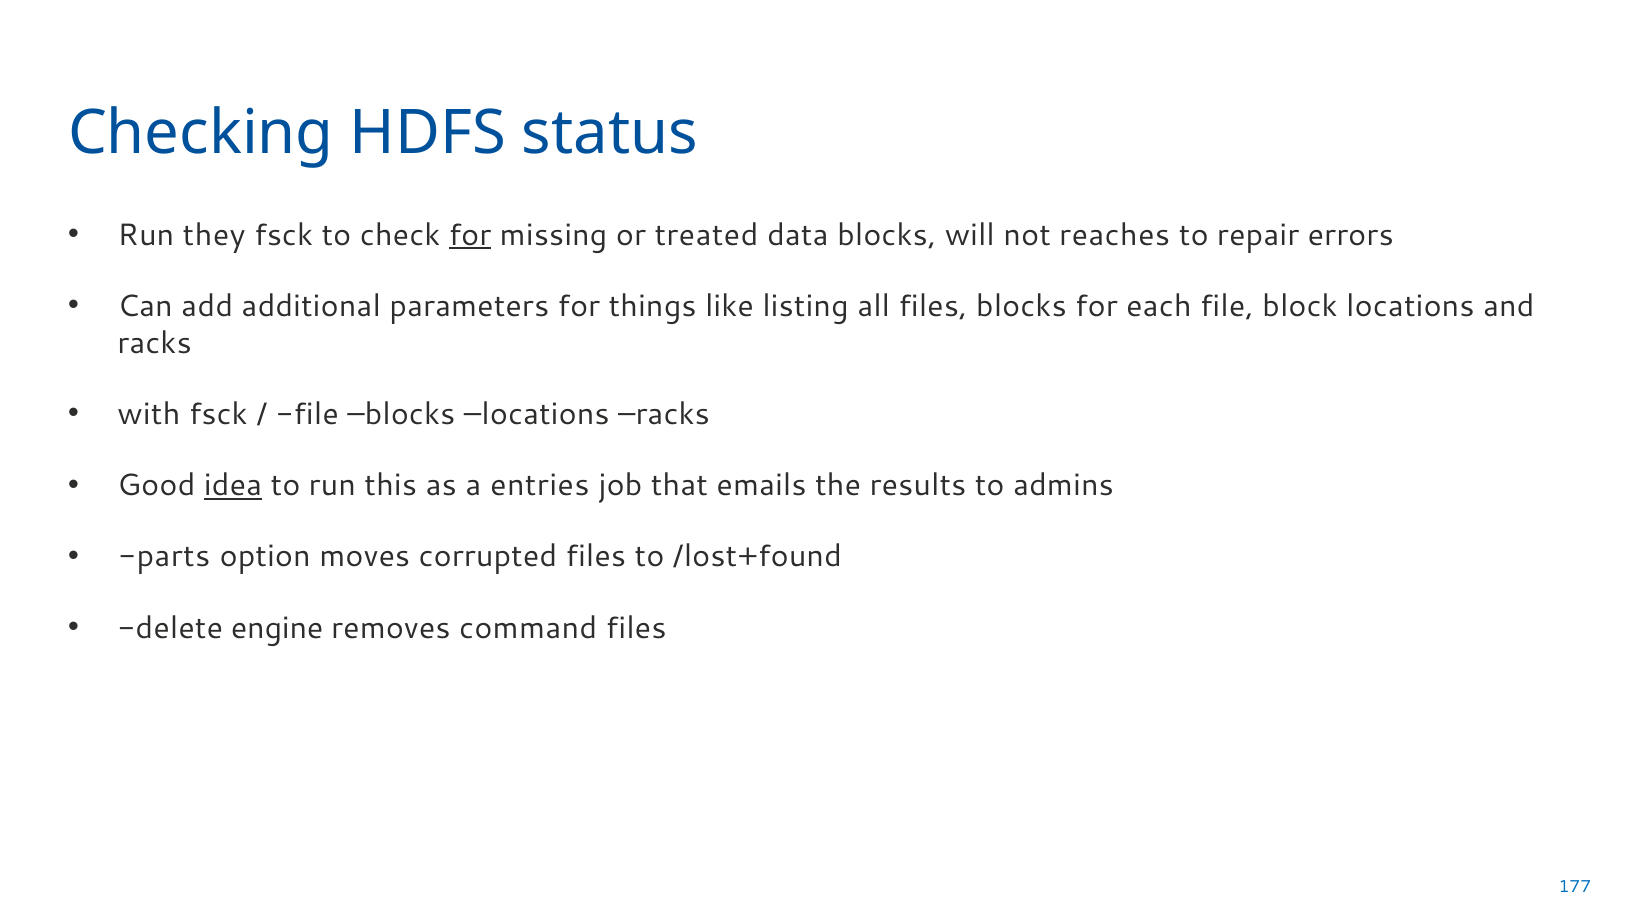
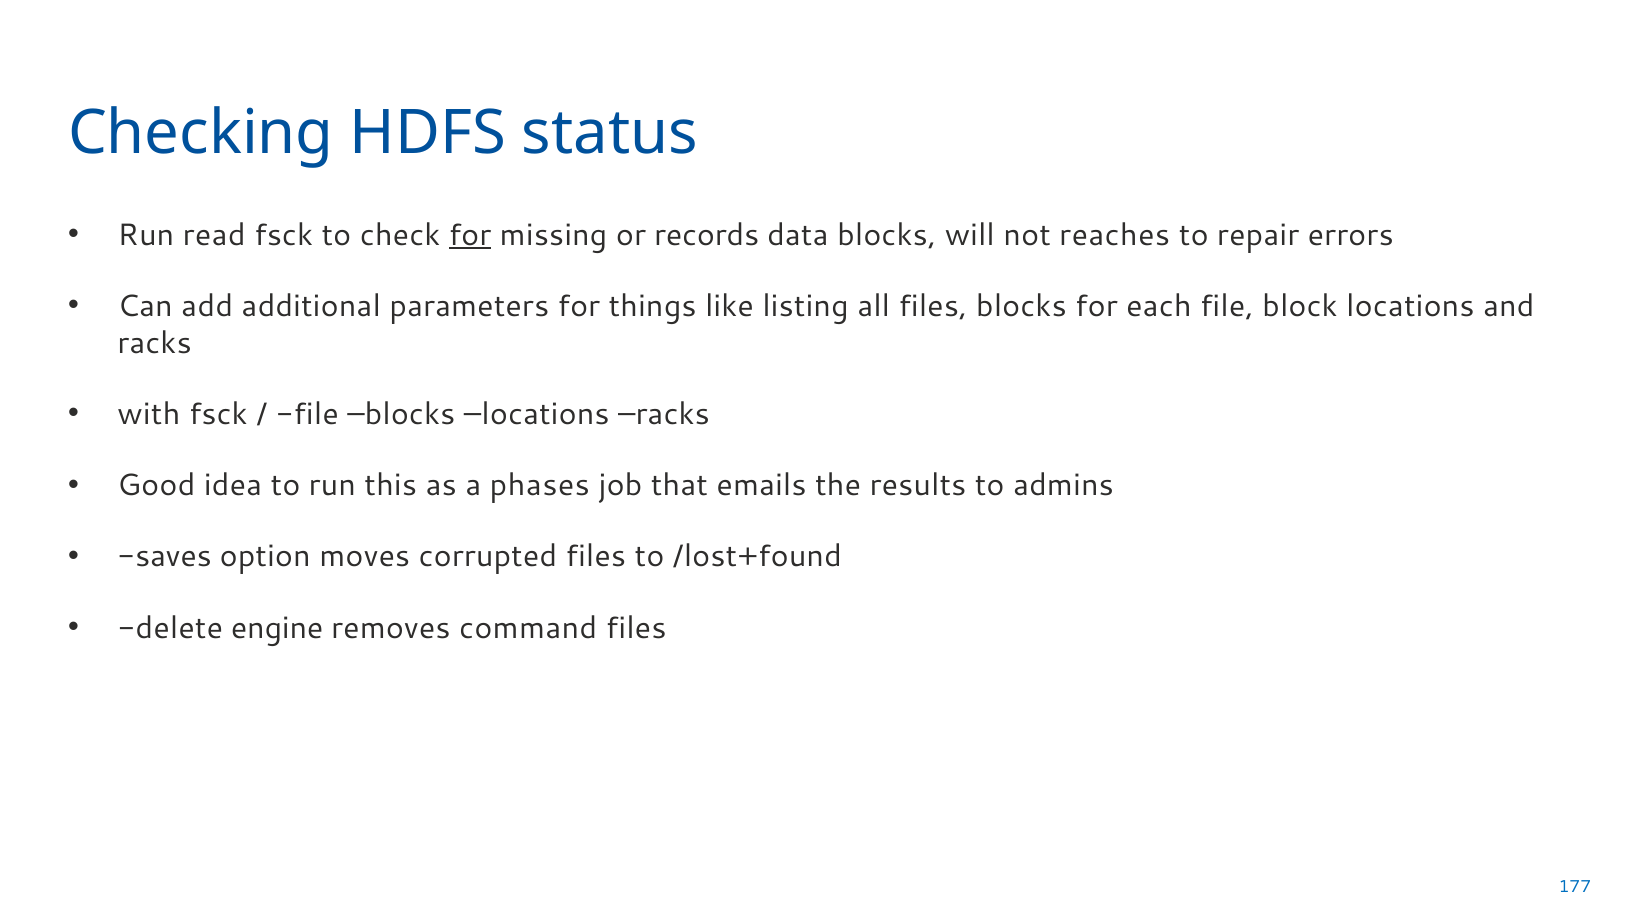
they: they -> read
treated: treated -> records
idea underline: present -> none
entries: entries -> phases
parts: parts -> saves
